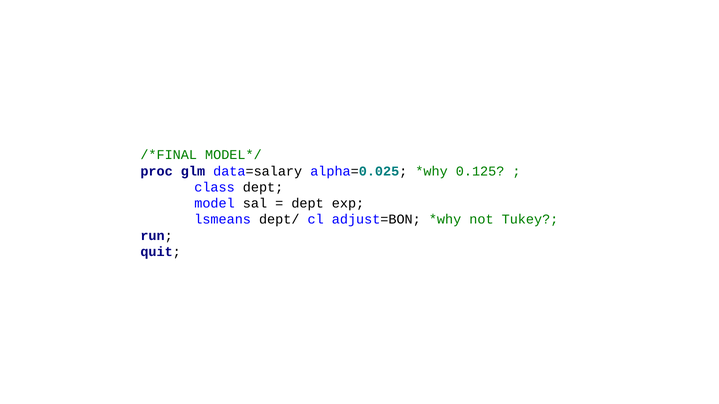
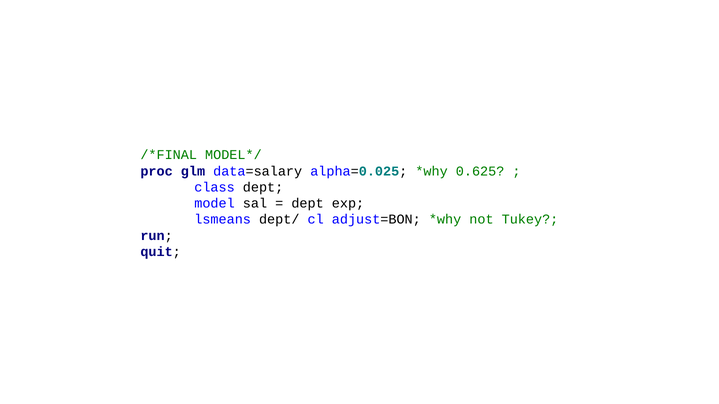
0.125: 0.125 -> 0.625
